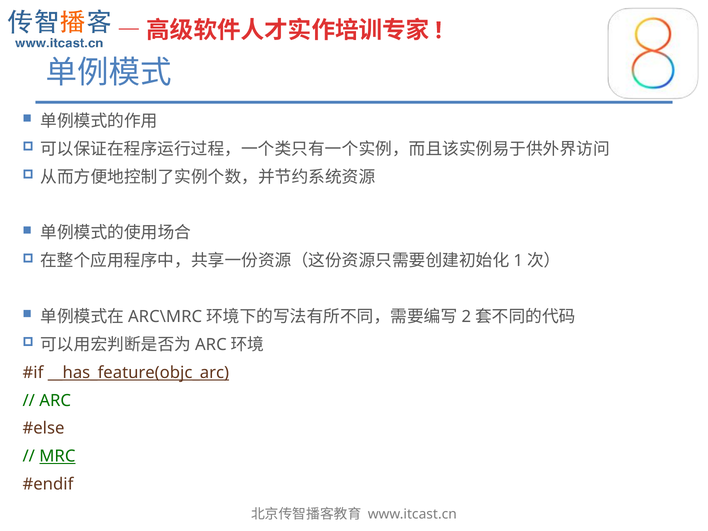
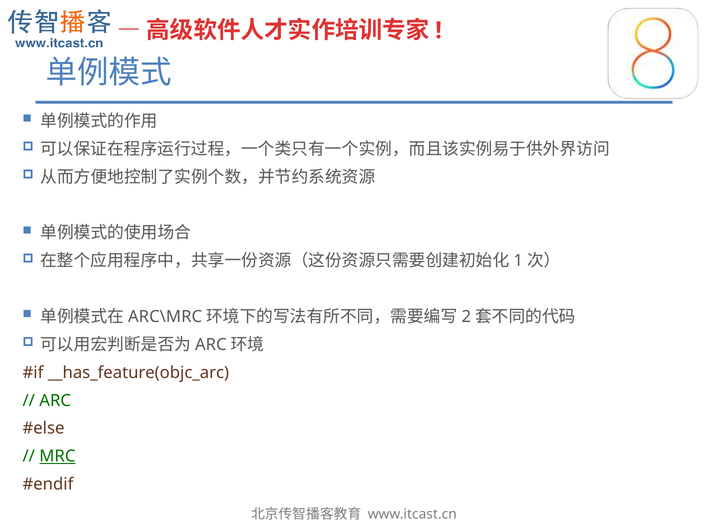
__has_feature(objc_arc underline: present -> none
